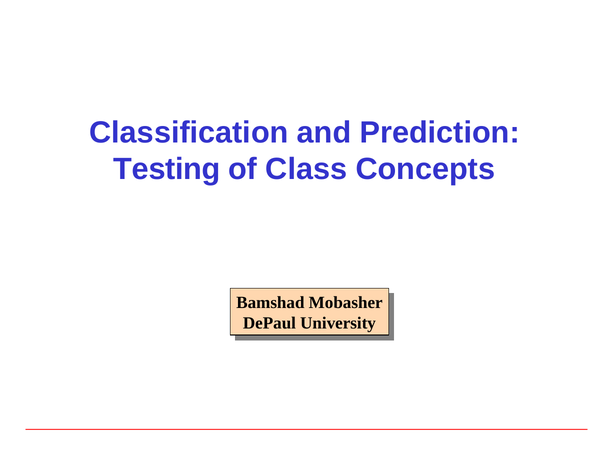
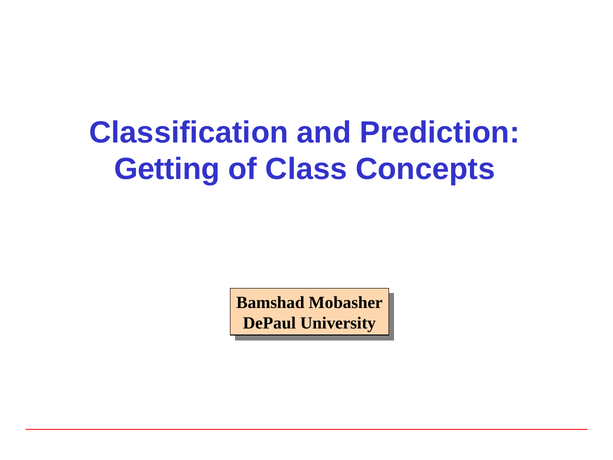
Testing: Testing -> Getting
